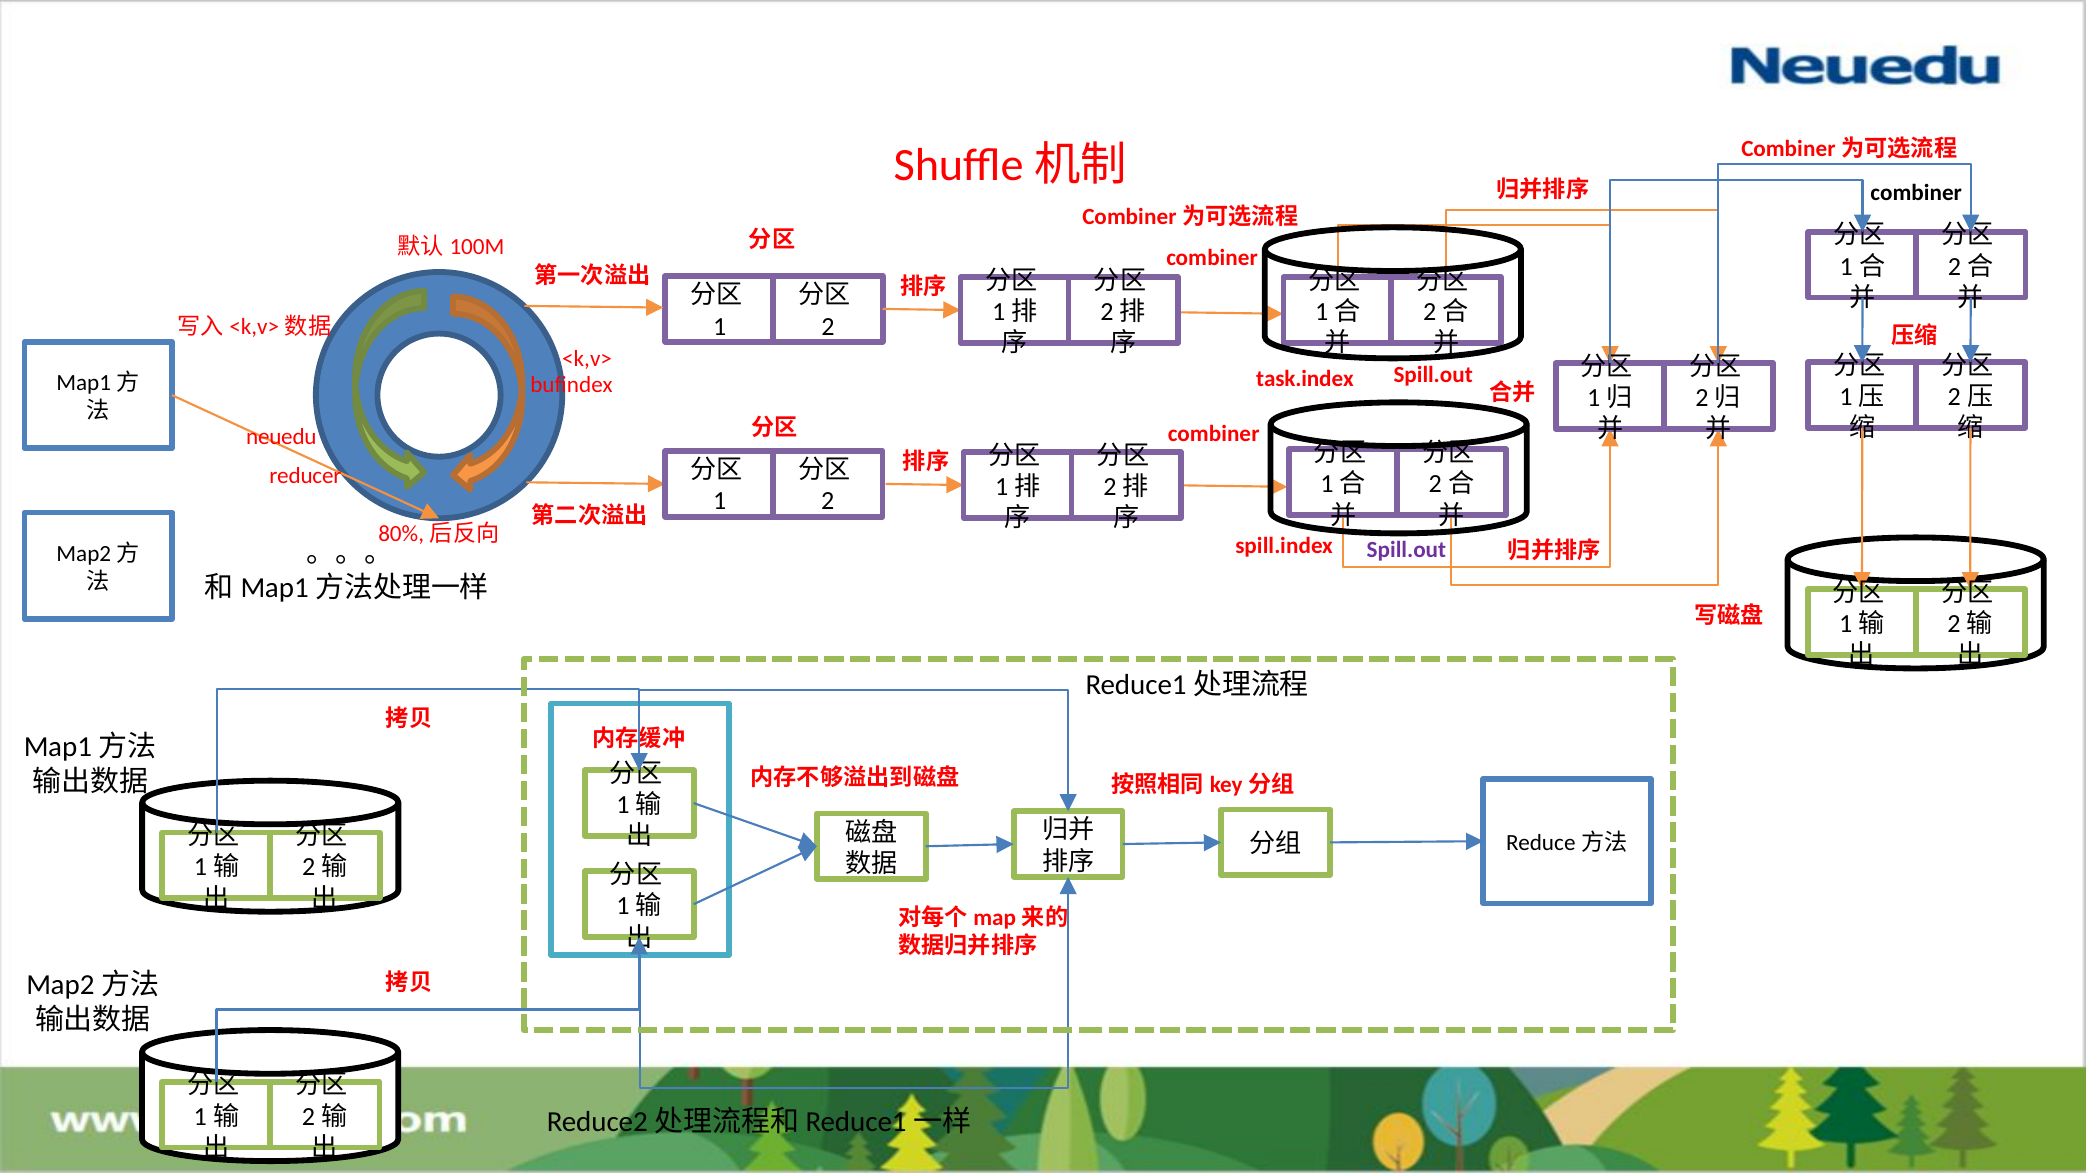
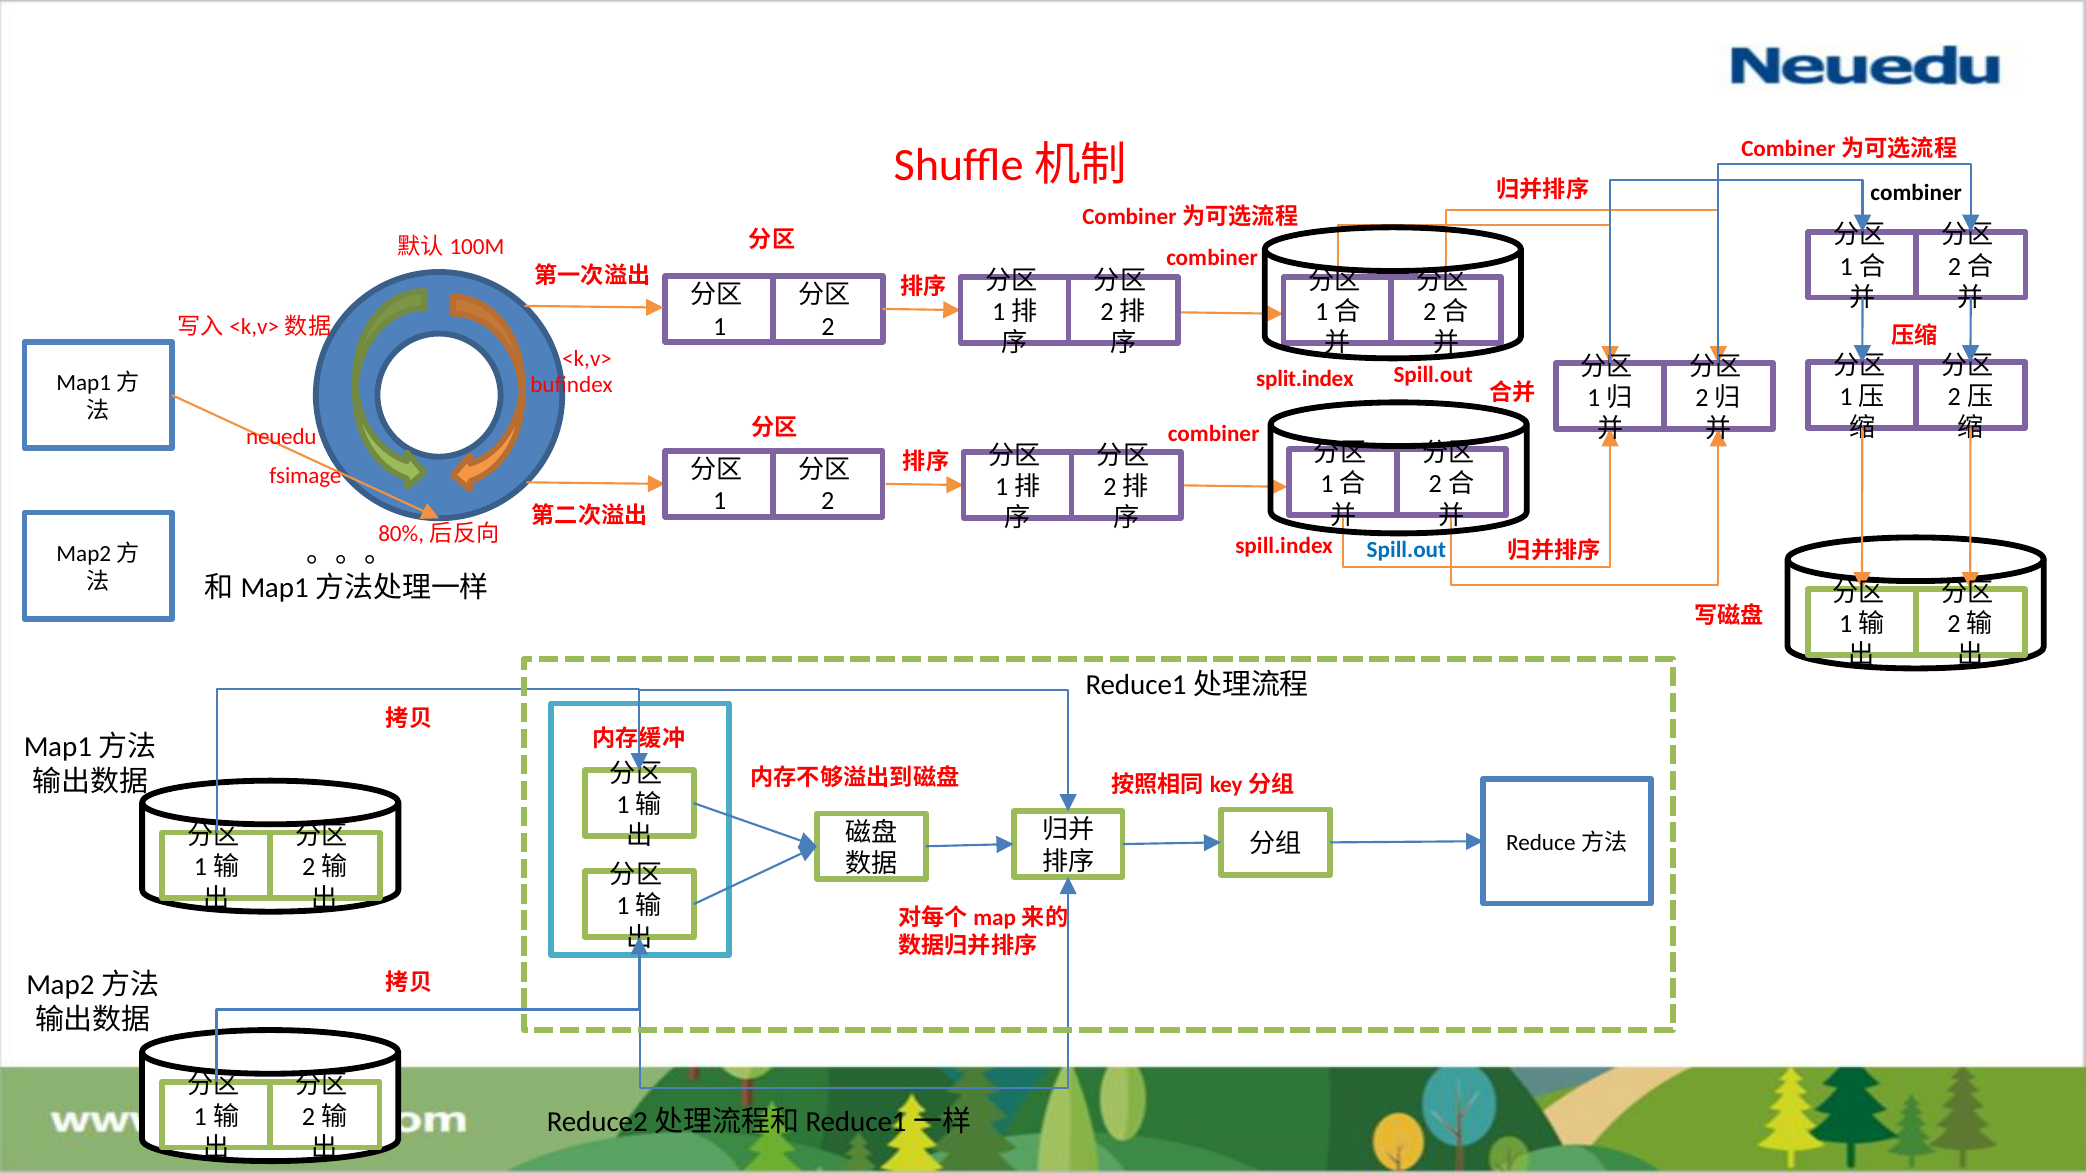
task.index: task.index -> split.index
reducer: reducer -> fsimage
Spill.out at (1406, 550) colour: purple -> blue
